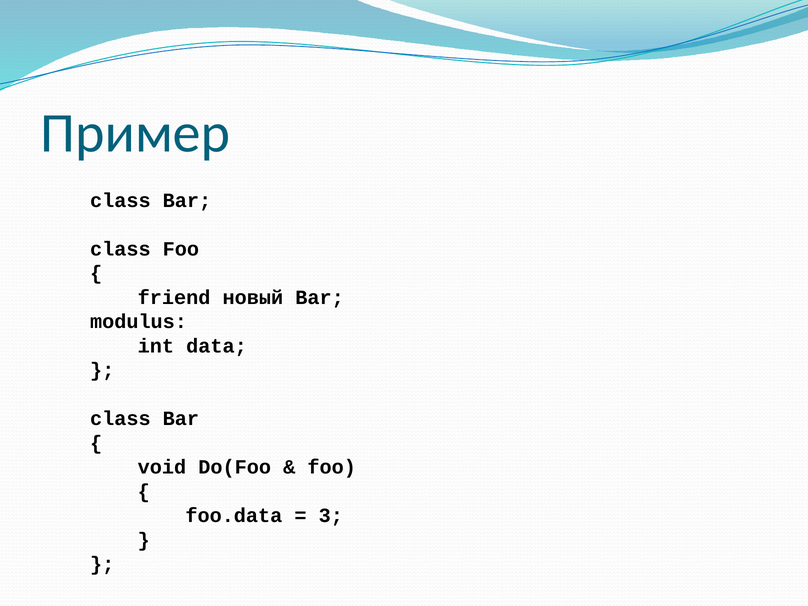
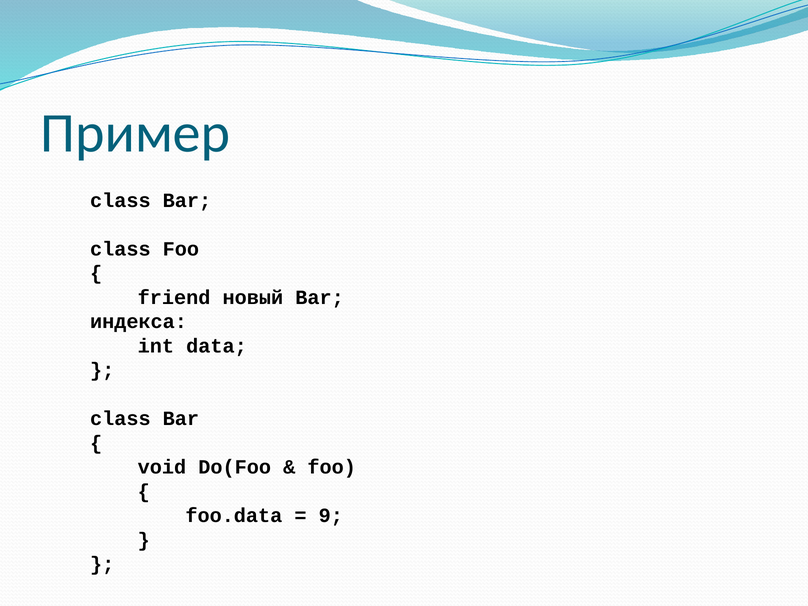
modulus: modulus -> индекса
3: 3 -> 9
